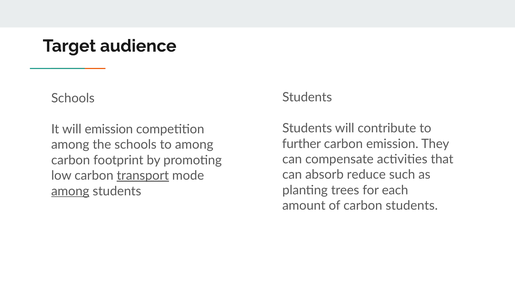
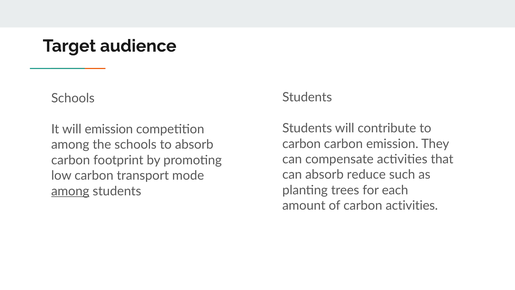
further at (302, 144): further -> carbon
to among: among -> absorb
transport underline: present -> none
carbon students: students -> activities
